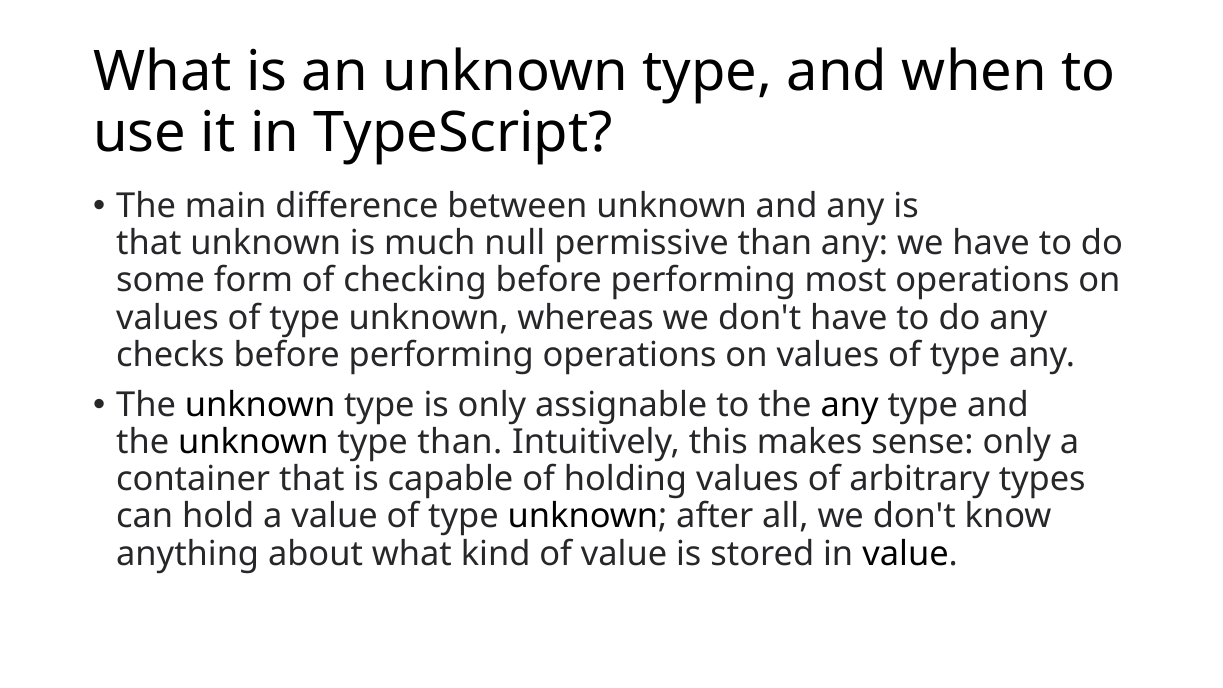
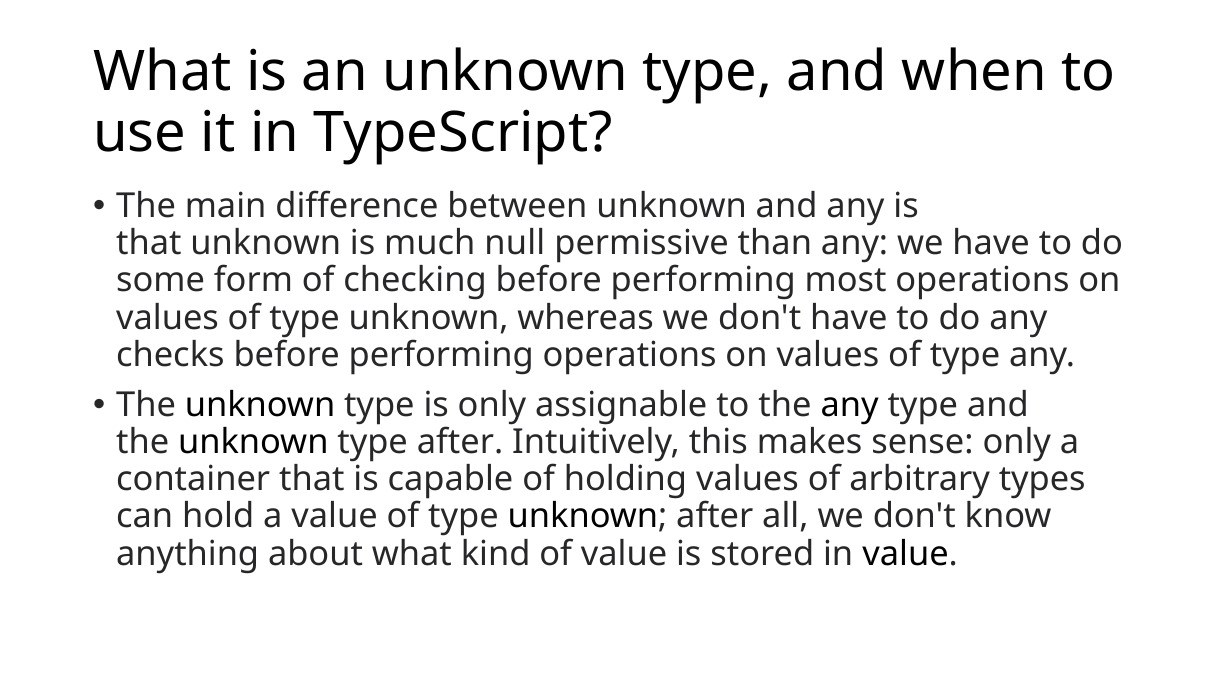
type than: than -> after
